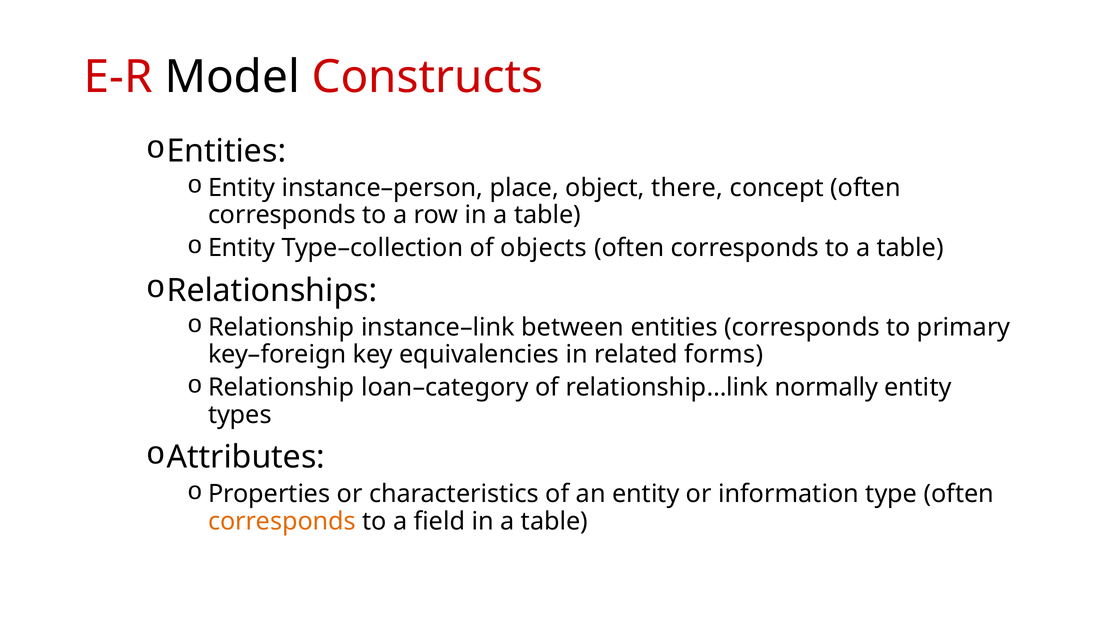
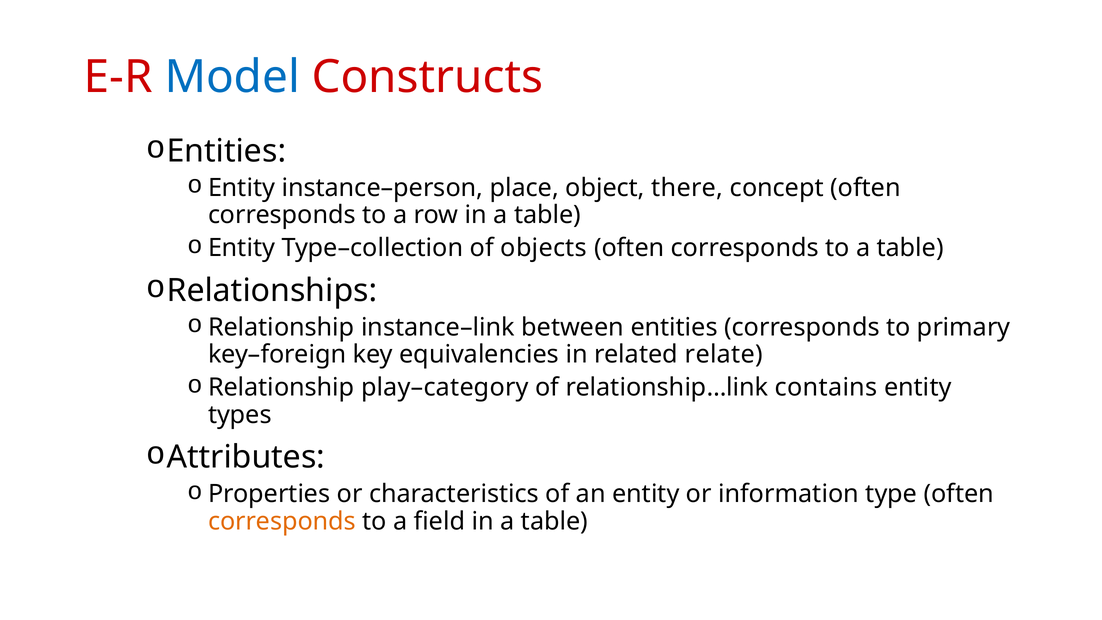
Model colour: black -> blue
forms: forms -> relate
loan–category: loan–category -> play–category
normally: normally -> contains
